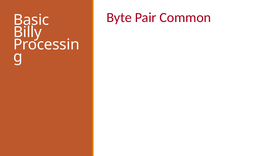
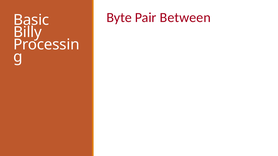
Common: Common -> Between
